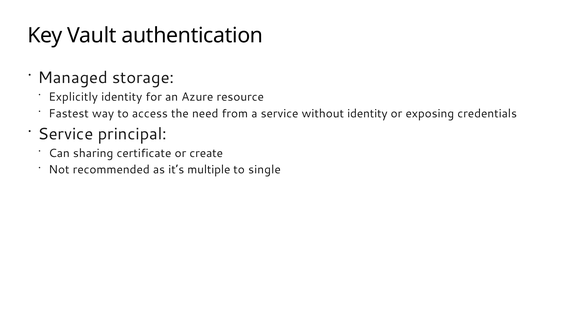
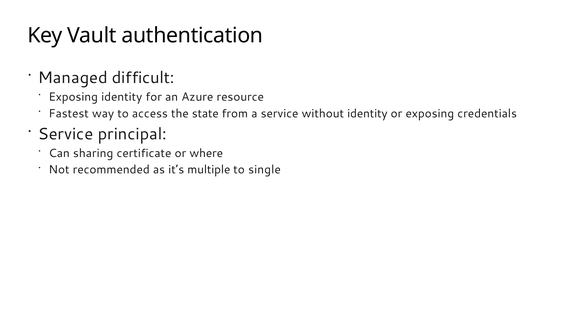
storage: storage -> difficult
Explicitly at (73, 97): Explicitly -> Exposing
need: need -> state
create: create -> where
